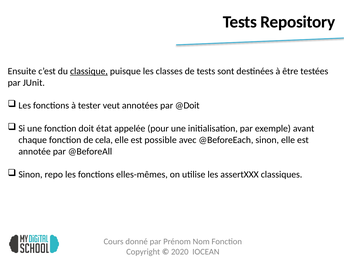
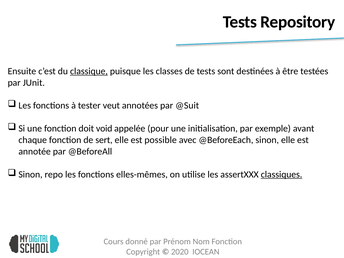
@Doit: @Doit -> @Suit
état: état -> void
cela: cela -> sert
classiques underline: none -> present
